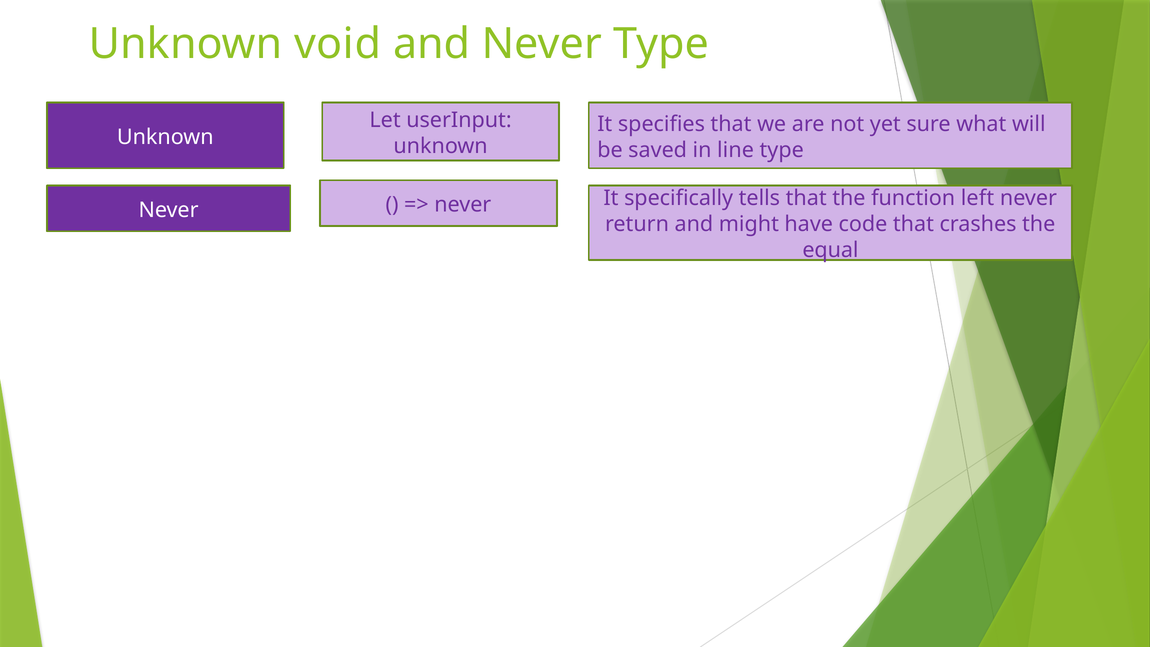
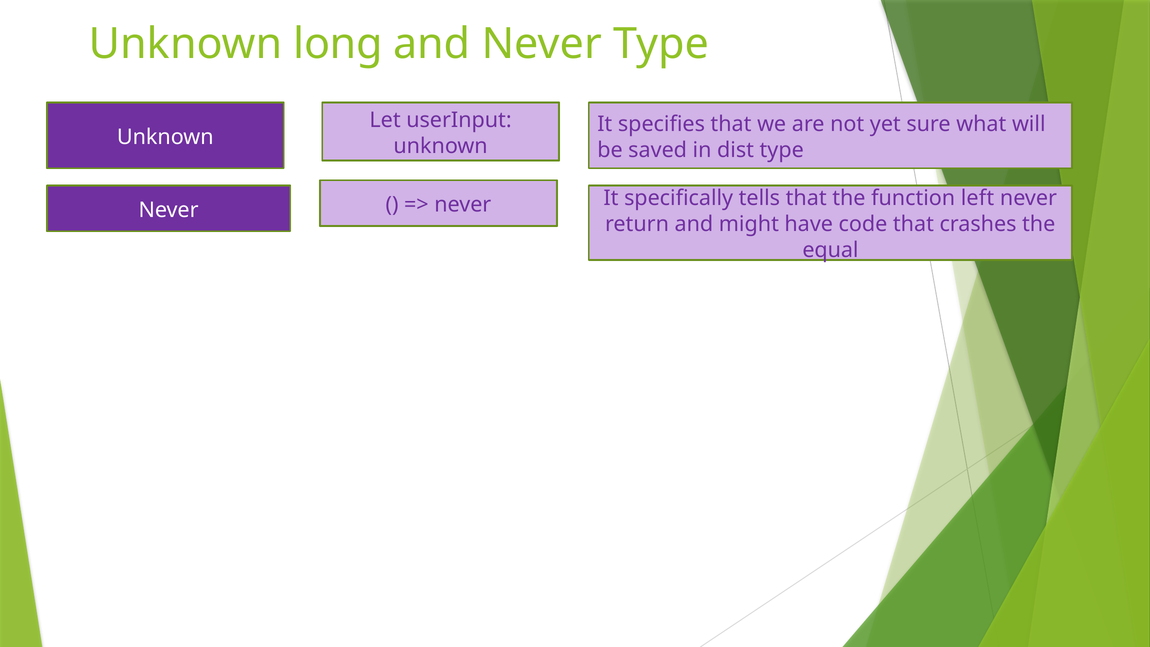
void: void -> long
line: line -> dist
